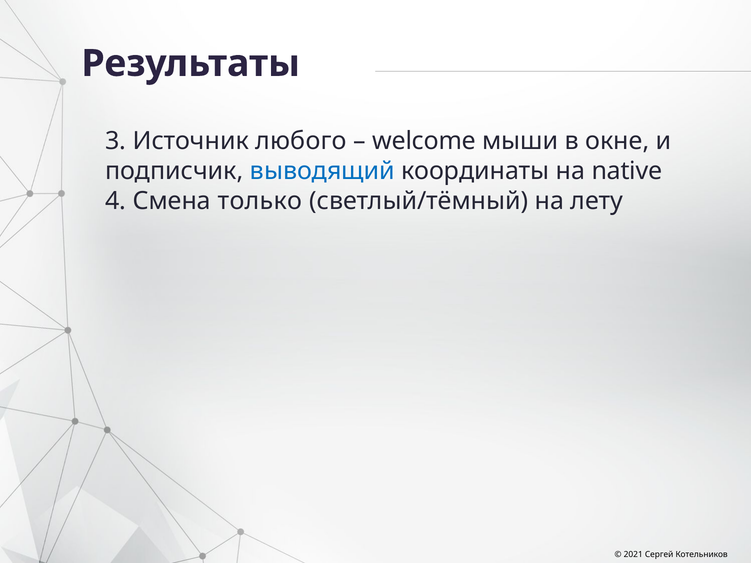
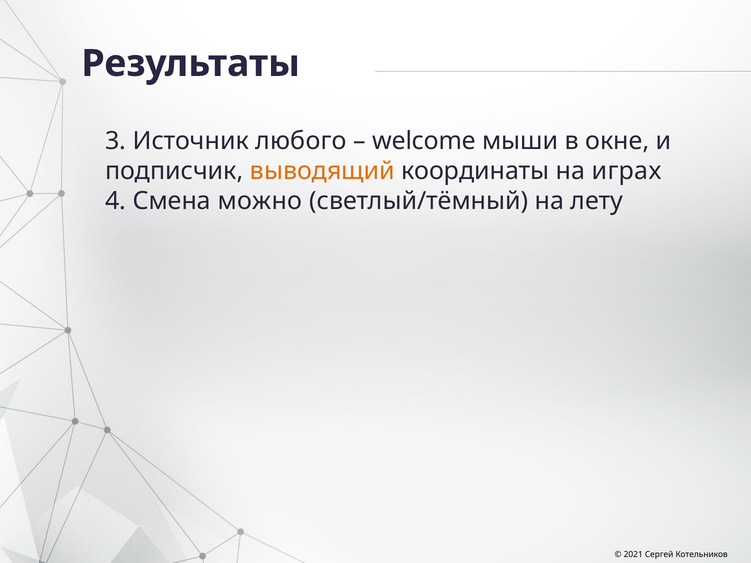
выводящий colour: blue -> orange
native: native -> играх
только: только -> можно
